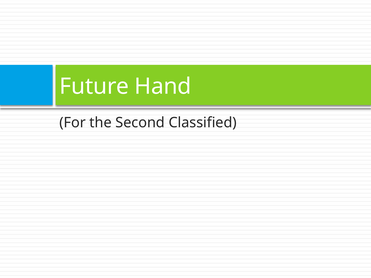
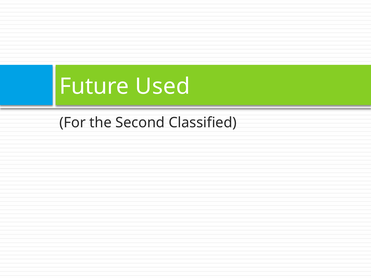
Hand: Hand -> Used
